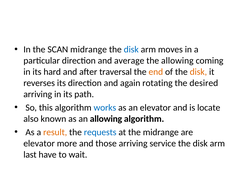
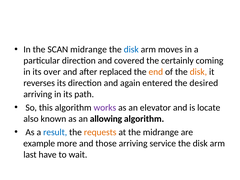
average: average -> covered
the allowing: allowing -> certainly
hard: hard -> over
traversal: traversal -> replaced
rotating: rotating -> entered
works colour: blue -> purple
result colour: orange -> blue
requests colour: blue -> orange
elevator at (39, 143): elevator -> example
